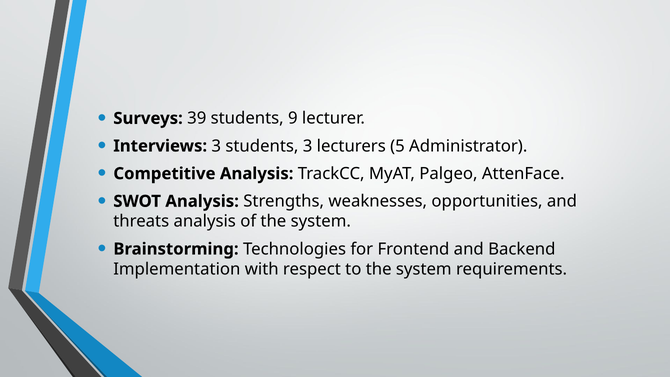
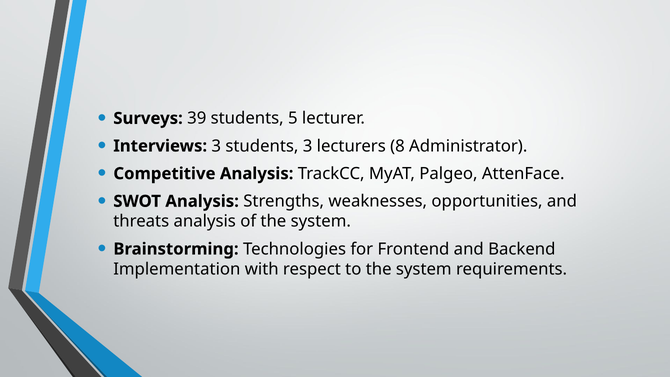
9: 9 -> 5
5: 5 -> 8
